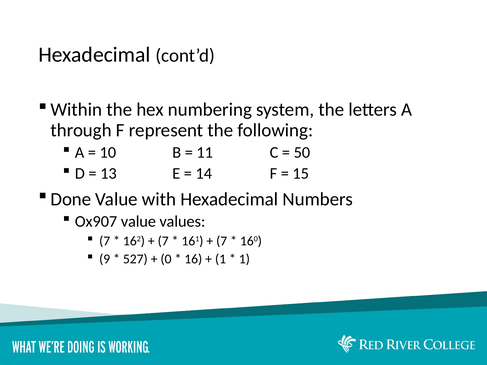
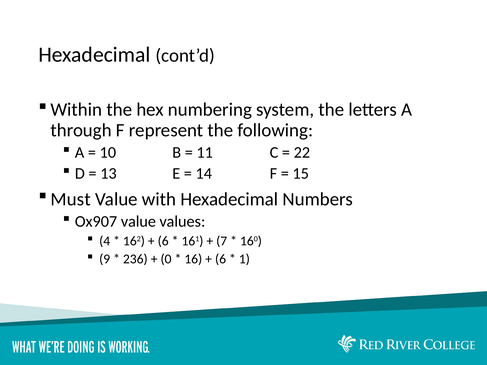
50: 50 -> 22
Done: Done -> Must
7 at (105, 241): 7 -> 4
7 at (163, 241): 7 -> 6
527: 527 -> 236
1 at (221, 259): 1 -> 6
